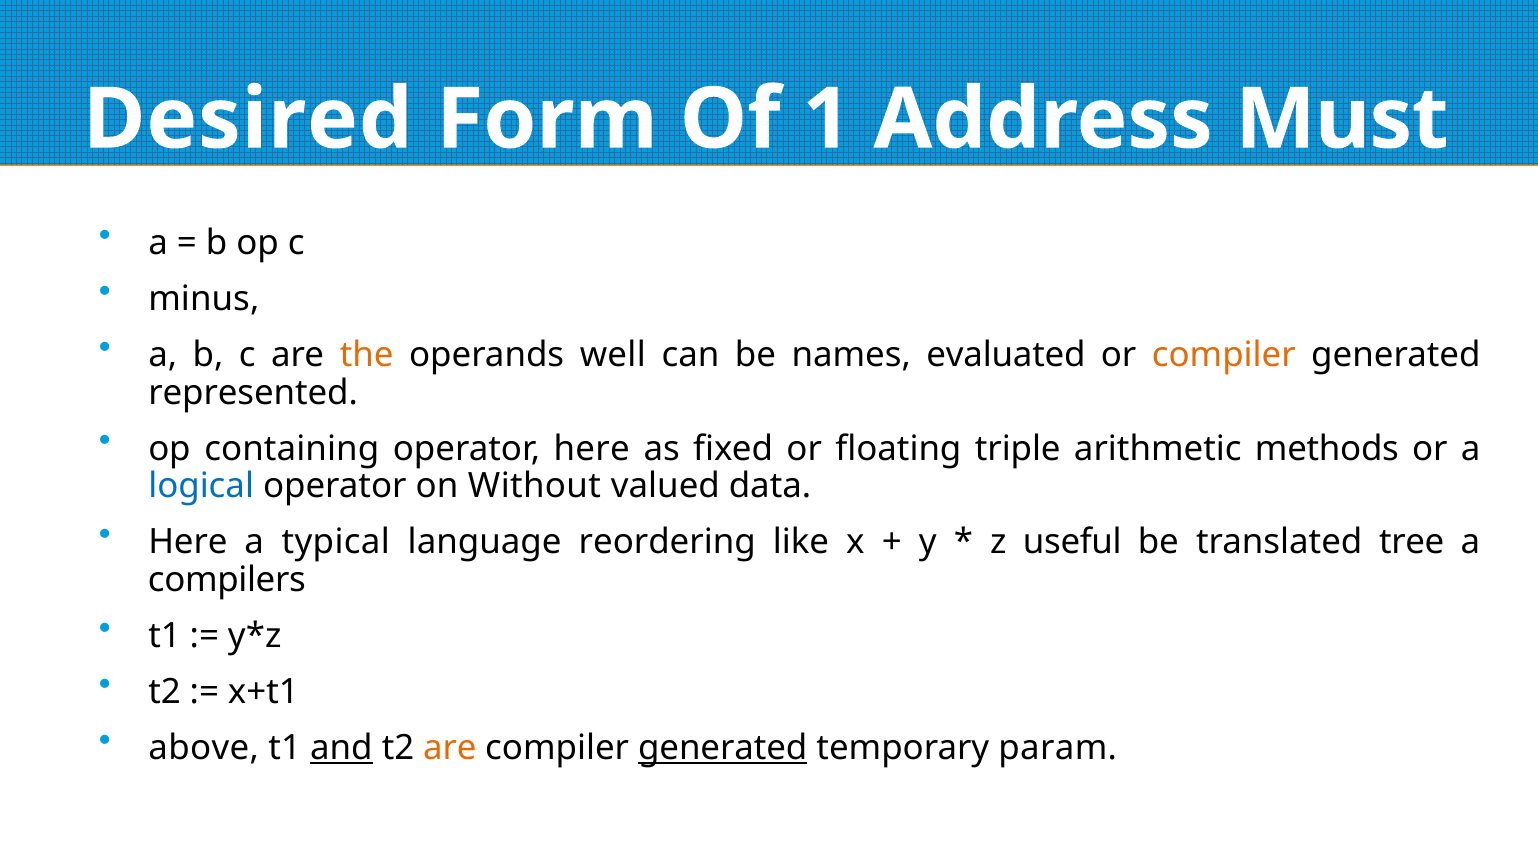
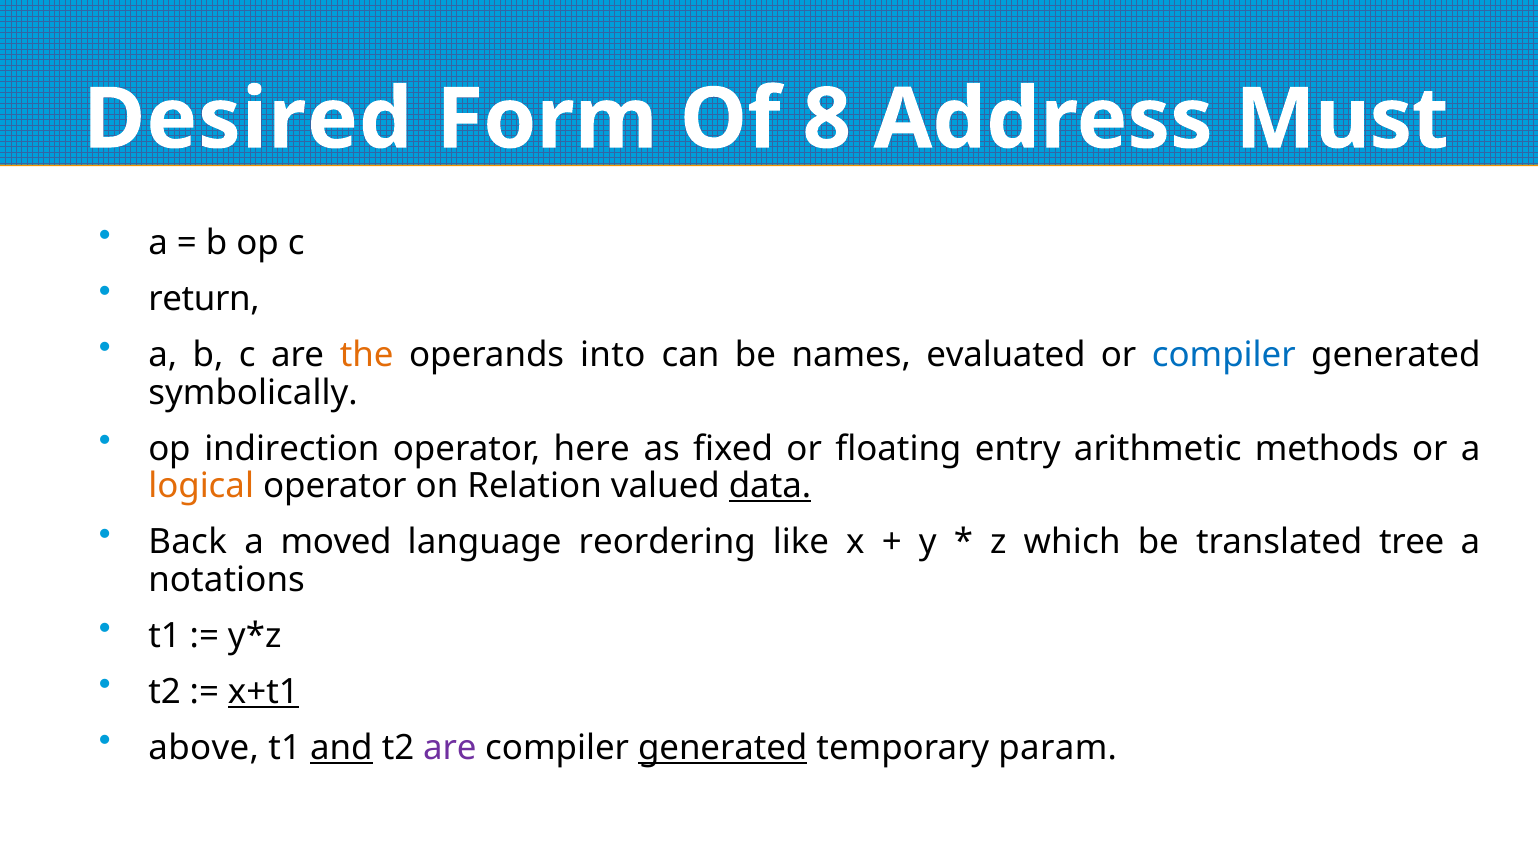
1: 1 -> 8
minus: minus -> return
well: well -> into
compiler at (1224, 355) colour: orange -> blue
represented: represented -> symbolically
containing: containing -> indirection
triple: triple -> entry
logical colour: blue -> orange
Without: Without -> Relation
data underline: none -> present
Here at (188, 543): Here -> Back
typical: typical -> moved
useful: useful -> which
compilers: compilers -> notations
x+t1 underline: none -> present
are at (450, 748) colour: orange -> purple
